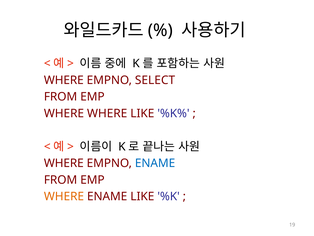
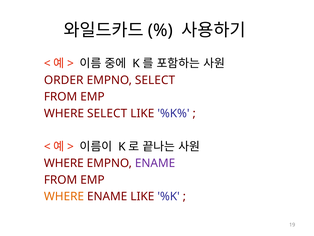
WHERE at (64, 80): WHERE -> ORDER
WHERE WHERE: WHERE -> SELECT
ENAME at (155, 163) colour: blue -> purple
